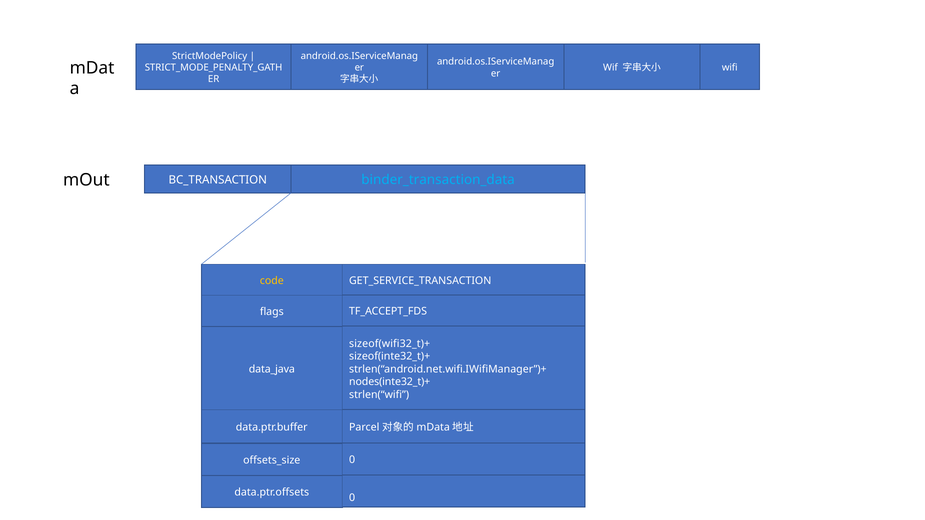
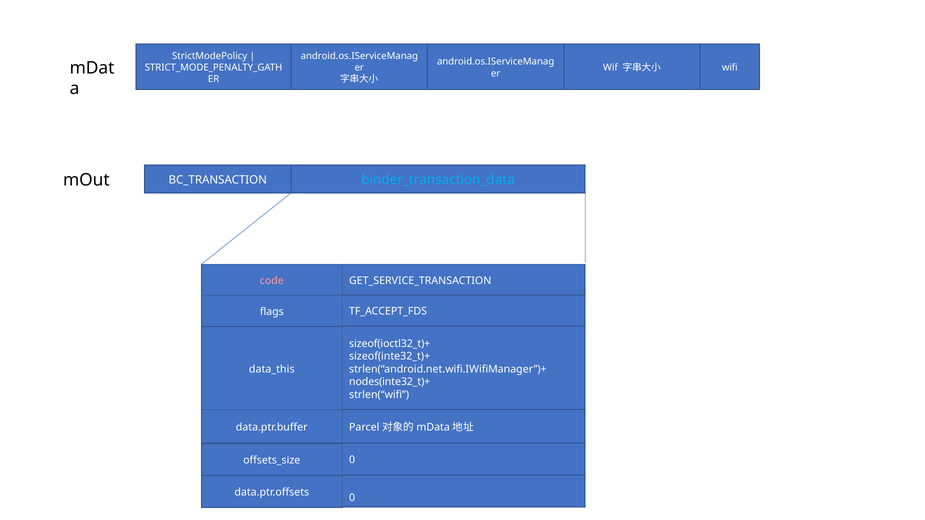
code colour: yellow -> pink
sizeof(wifi32_t)+: sizeof(wifi32_t)+ -> sizeof(ioctl32_t)+
data_java: data_java -> data_this
